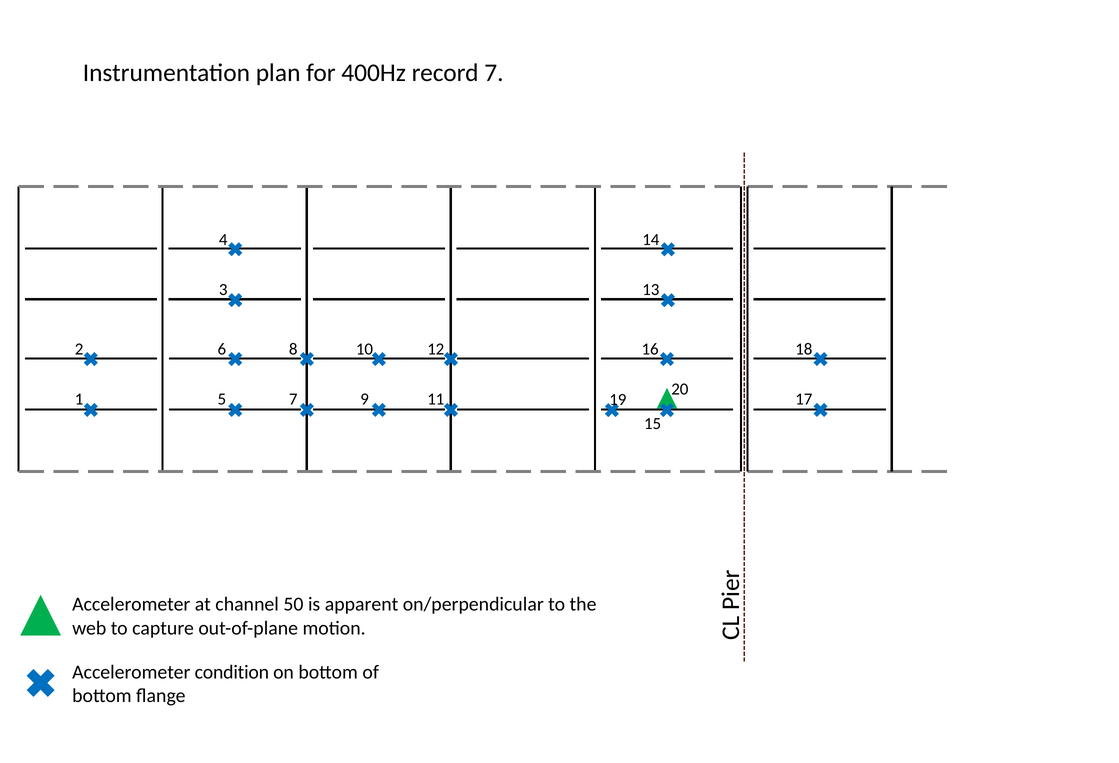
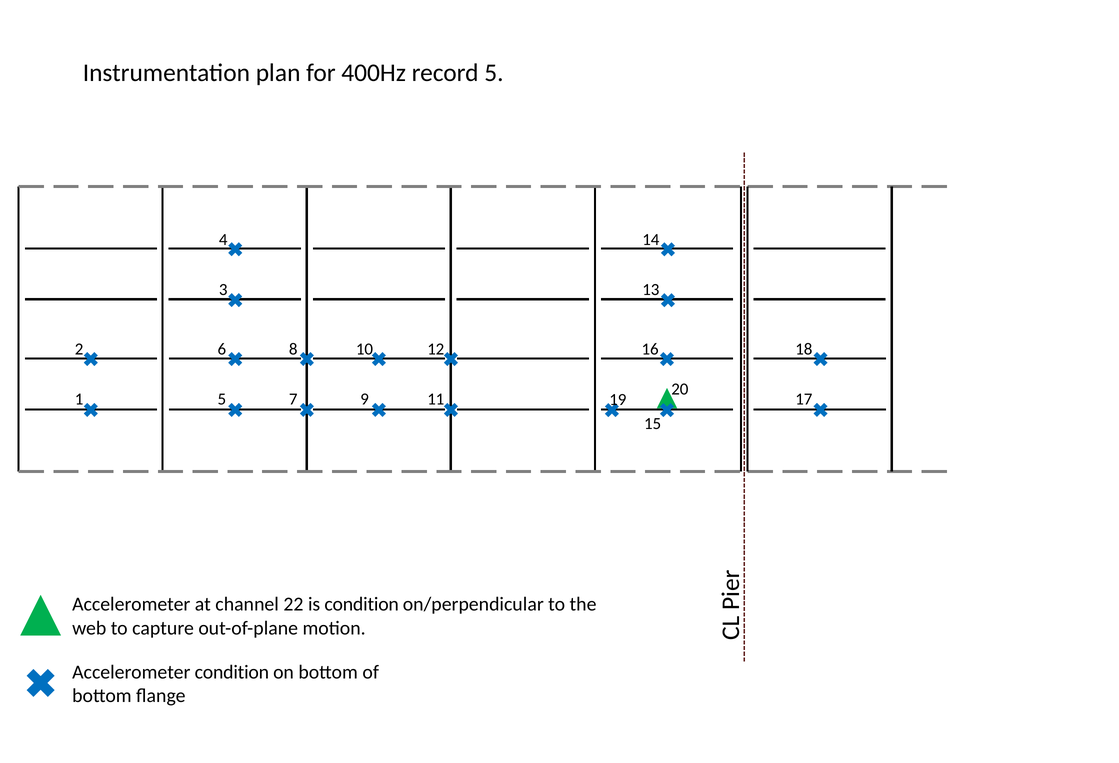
record 7: 7 -> 5
50: 50 -> 22
is apparent: apparent -> condition
